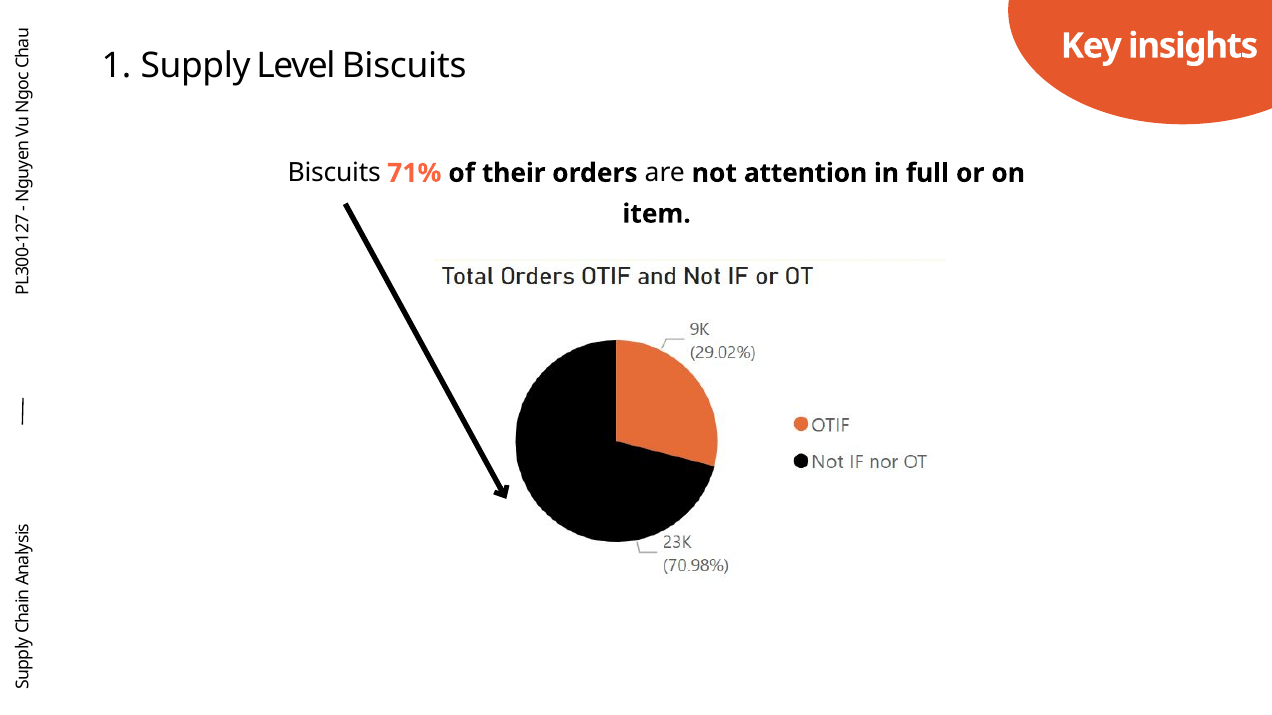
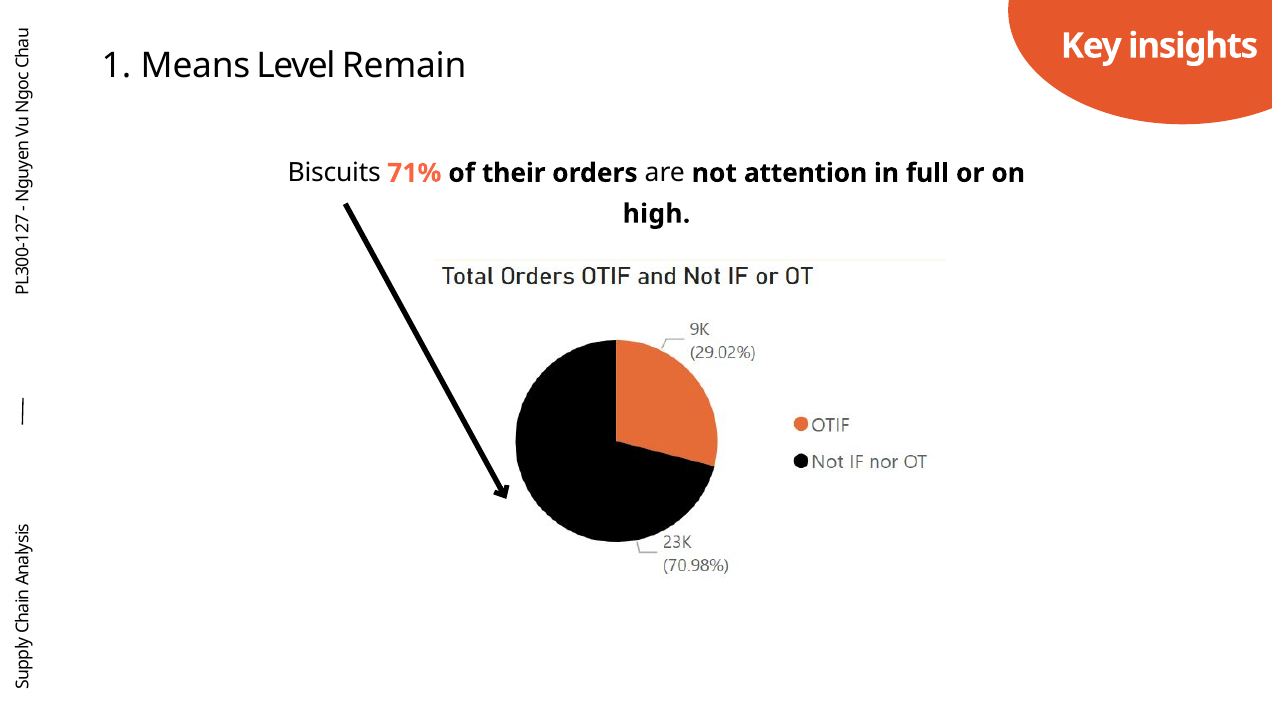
Supply: Supply -> Means
Level Biscuits: Biscuits -> Remain
item: item -> high
